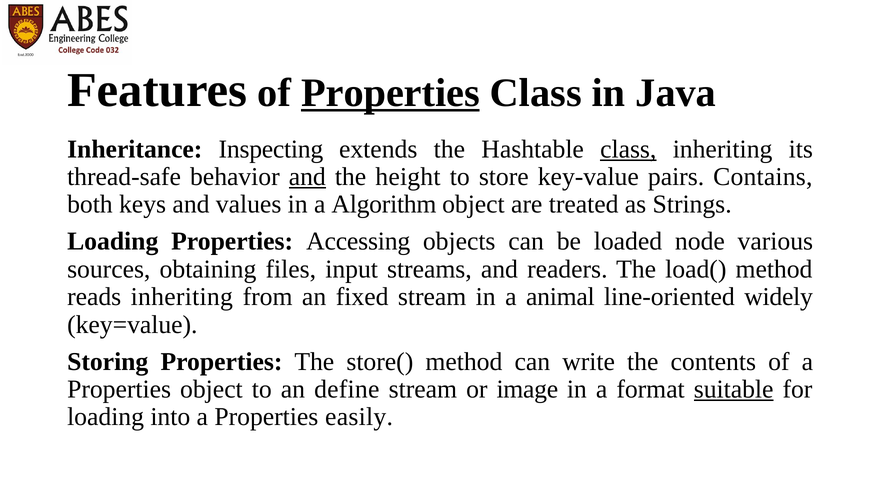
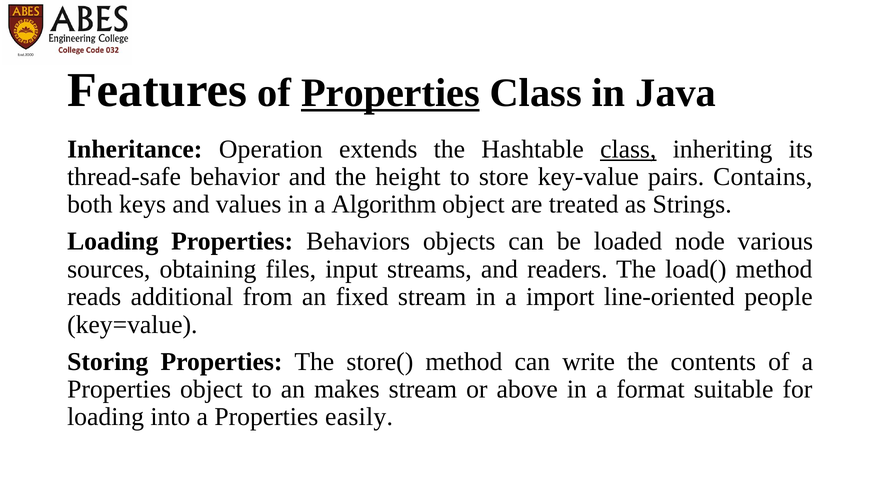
Inspecting: Inspecting -> Operation
and at (307, 177) underline: present -> none
Accessing: Accessing -> Behaviors
reads inheriting: inheriting -> additional
animal: animal -> import
widely: widely -> people
define: define -> makes
image: image -> above
suitable underline: present -> none
